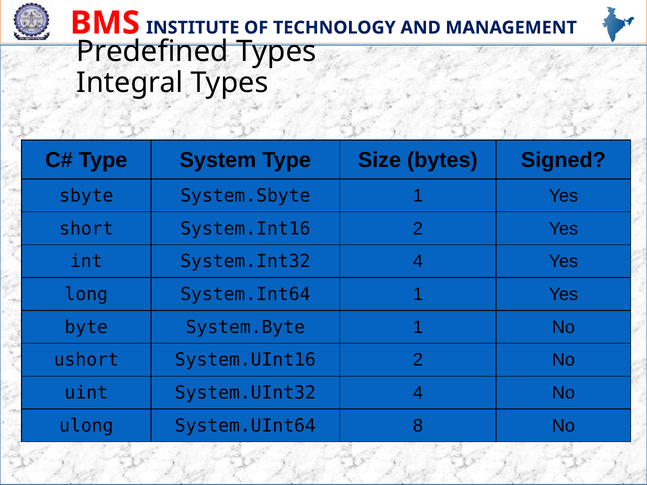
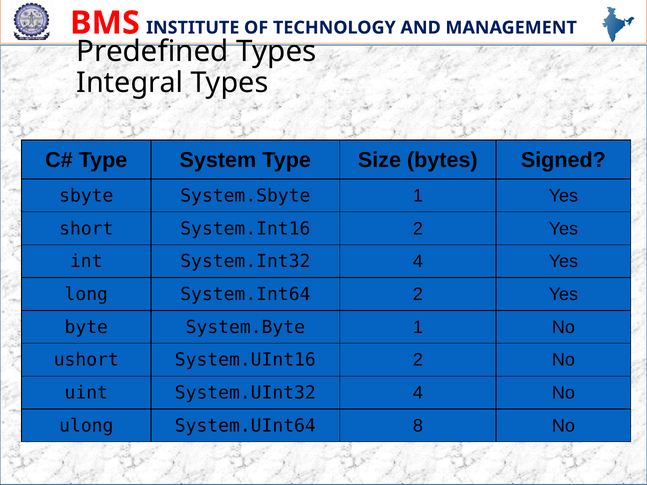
System.Int64 1: 1 -> 2
